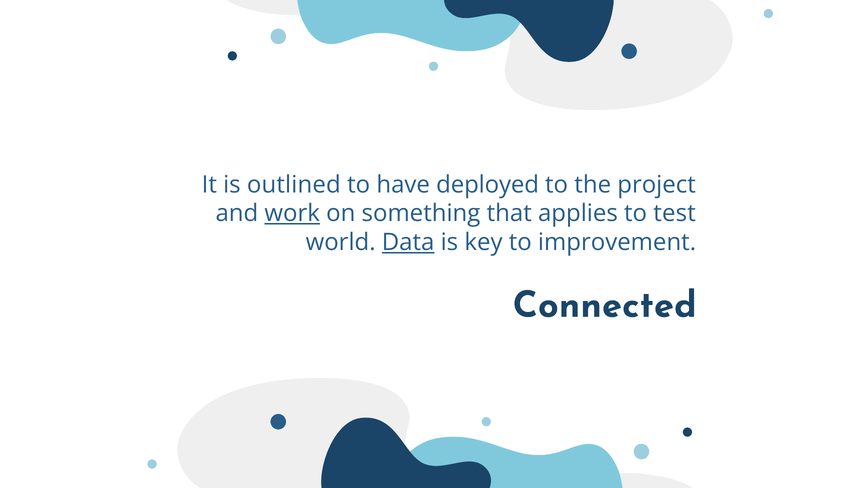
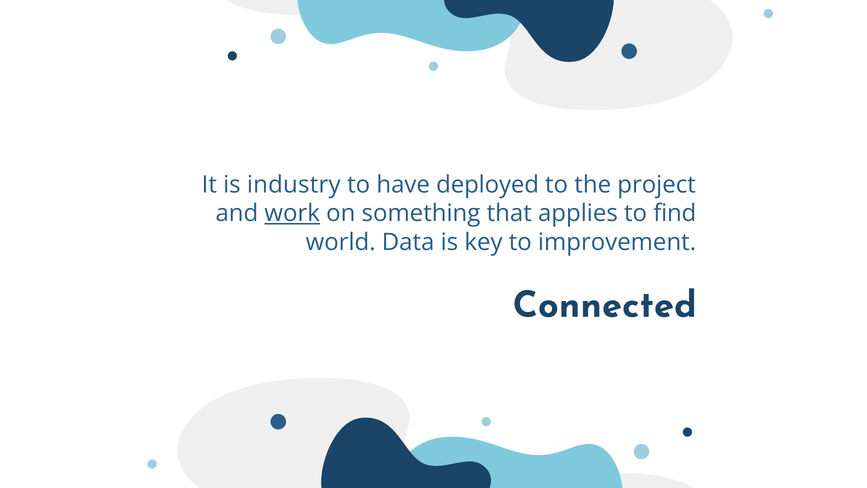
outlined: outlined -> industry
test: test -> find
Data underline: present -> none
